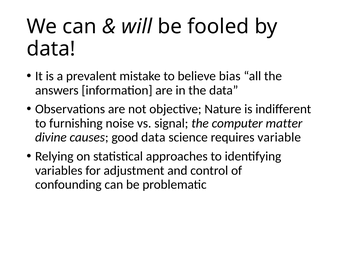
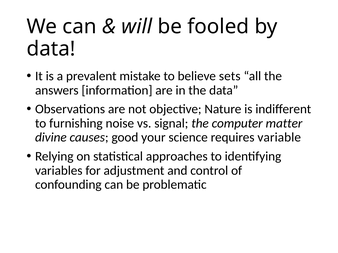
bias: bias -> sets
good data: data -> your
